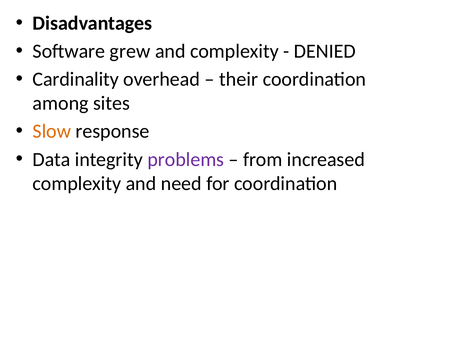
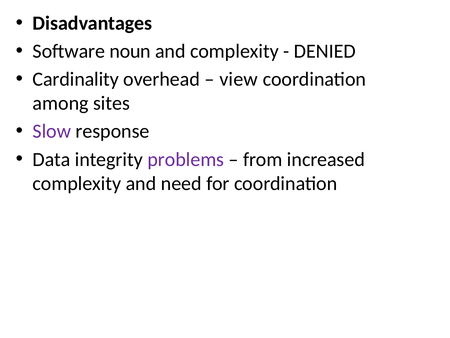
grew: grew -> noun
their: their -> view
Slow colour: orange -> purple
